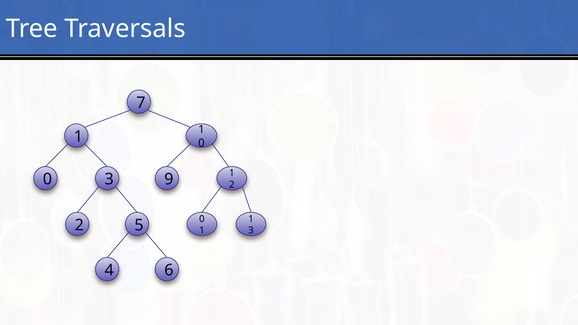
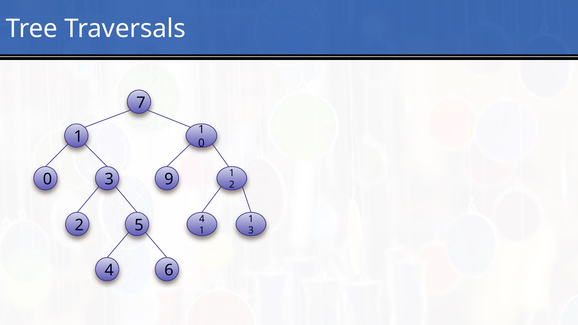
2 0: 0 -> 4
